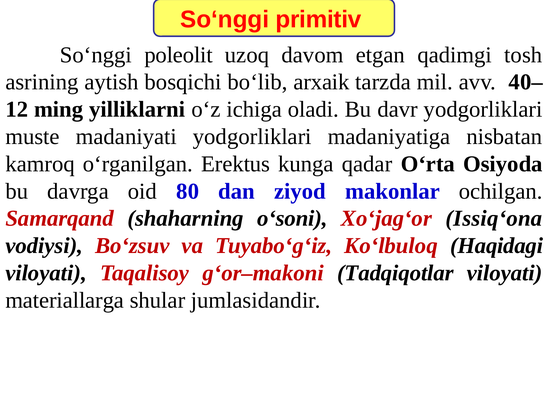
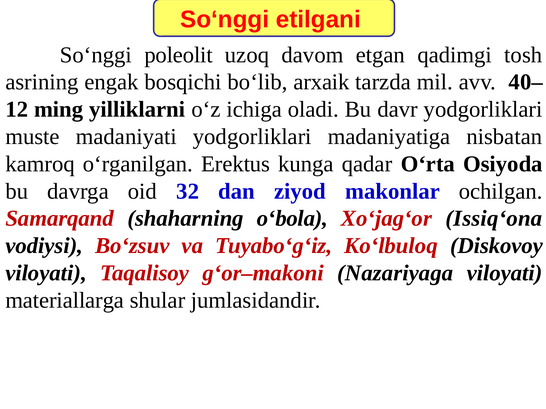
primitiv: primitiv -> etilgani
aytish: aytish -> engak
80: 80 -> 32
o‘soni: o‘soni -> o‘bola
Haqidagi: Haqidagi -> Diskovoy
Tadqiqotlar: Tadqiqotlar -> Nazariyaga
